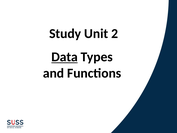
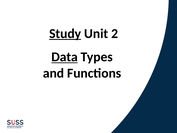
Study underline: none -> present
